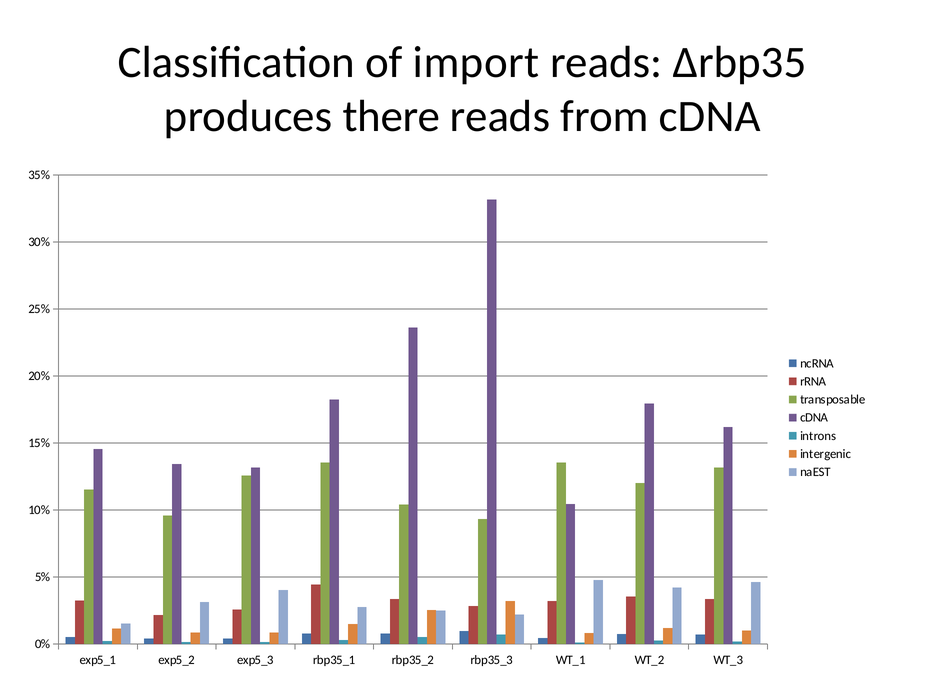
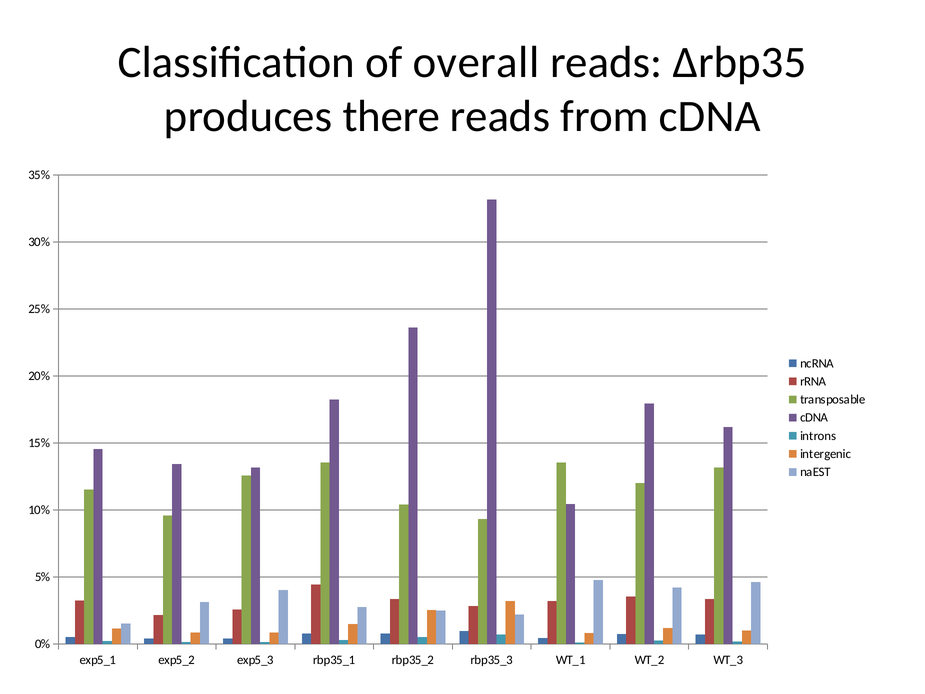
import: import -> overall
